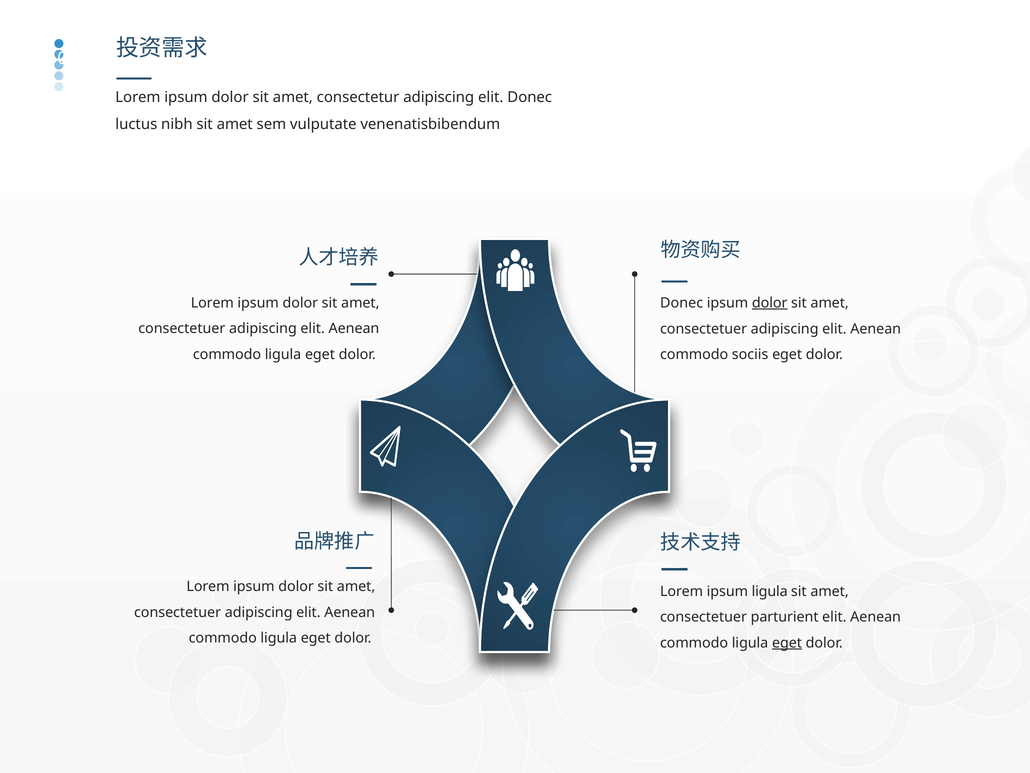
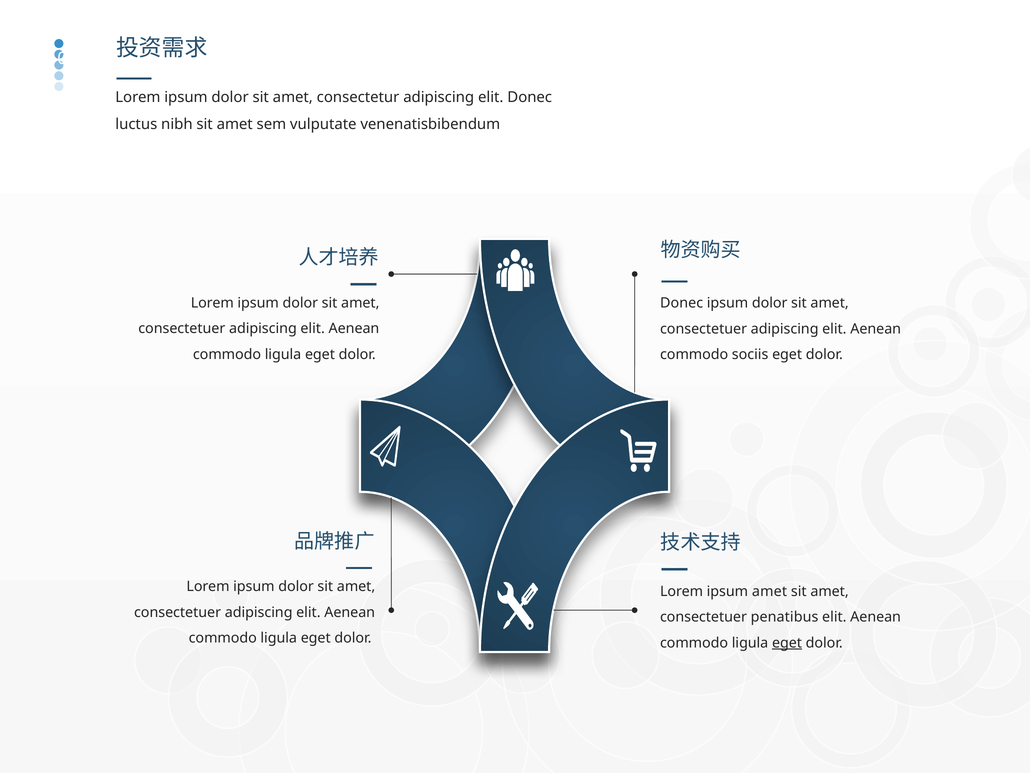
dolor at (770, 303) underline: present -> none
ipsum ligula: ligula -> amet
parturient: parturient -> penatibus
